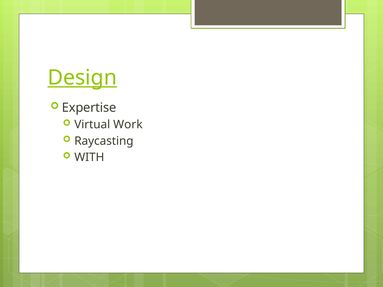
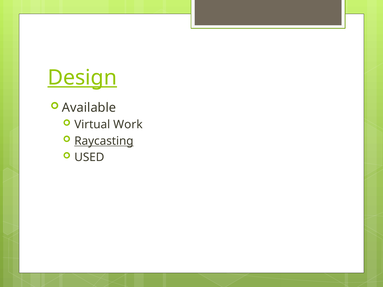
Expertise: Expertise -> Available
Raycasting underline: none -> present
WITH: WITH -> USED
